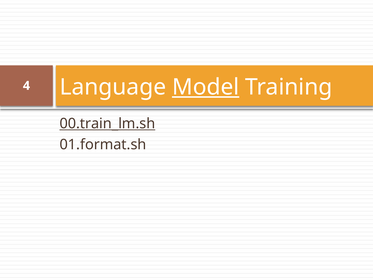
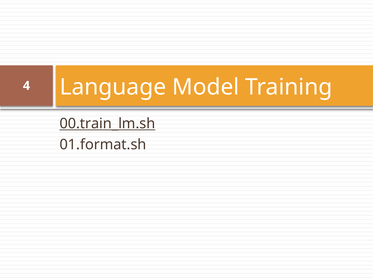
Model underline: present -> none
